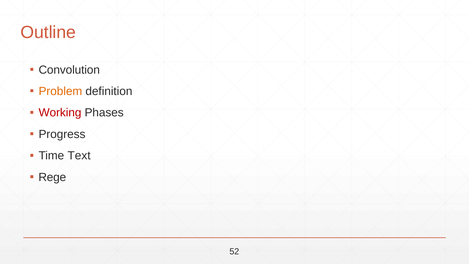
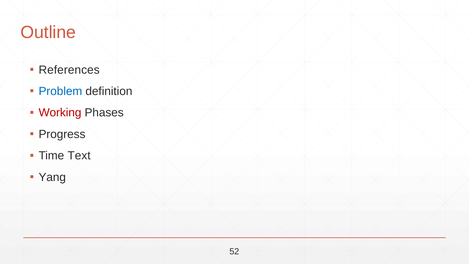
Convolution: Convolution -> References
Problem colour: orange -> blue
Rege: Rege -> Yang
